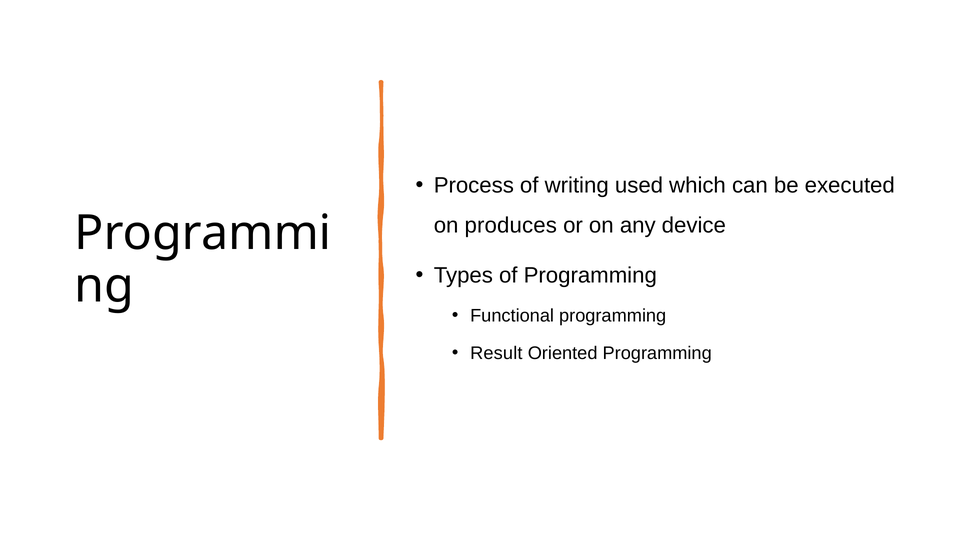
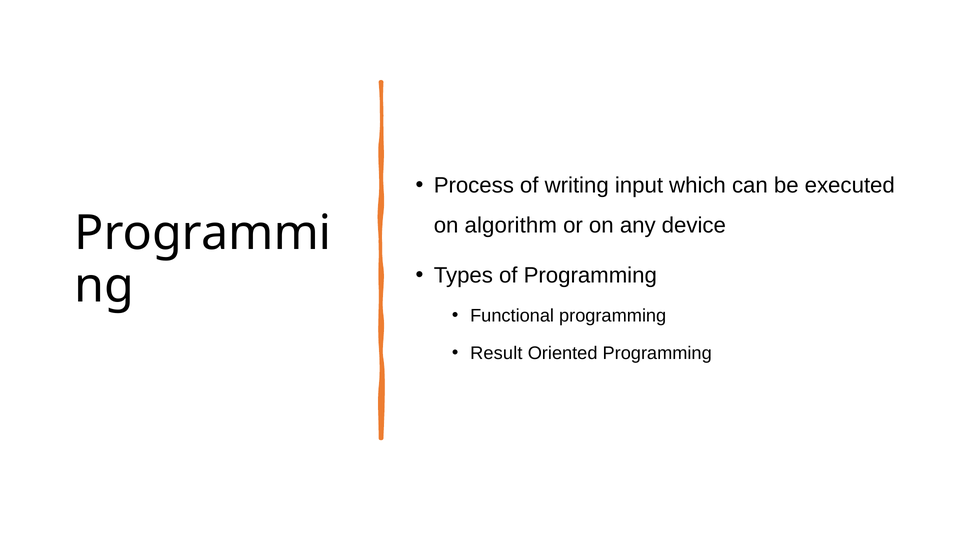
used: used -> input
produces: produces -> algorithm
